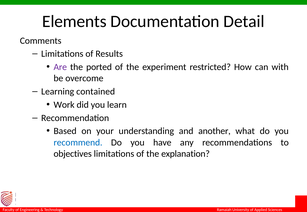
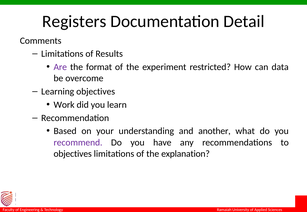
Elements: Elements -> Registers
ported: ported -> format
with: with -> data
Learning contained: contained -> objectives
recommend colour: blue -> purple
